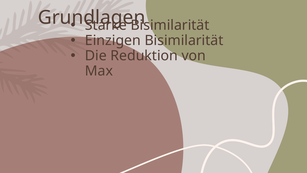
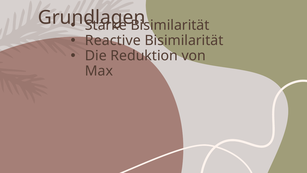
Einzigen: Einzigen -> Reactive
